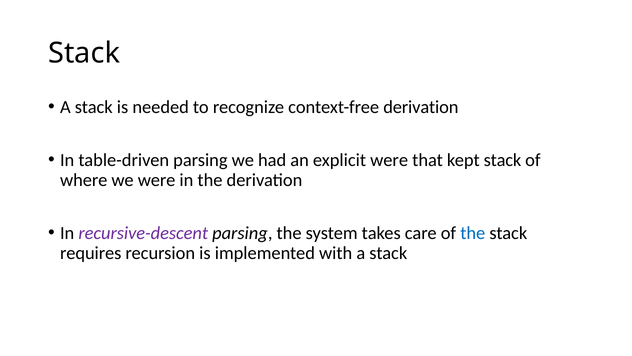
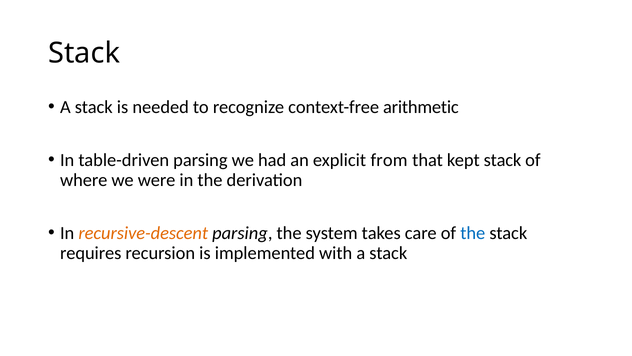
context-free derivation: derivation -> arithmetic
explicit were: were -> from
recursive-descent colour: purple -> orange
